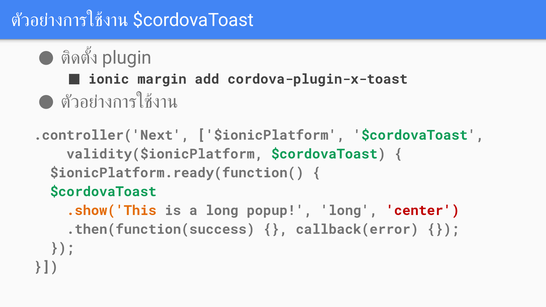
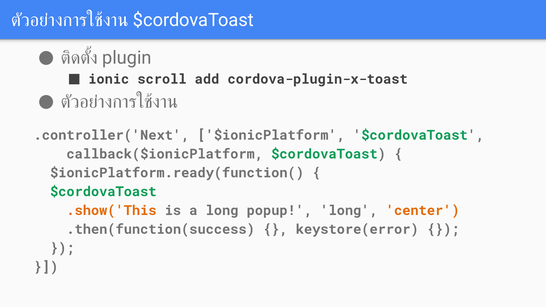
margin: margin -> scroll
validity($ionicPlatform: validity($ionicPlatform -> callback($ionicPlatform
center colour: red -> orange
callback(error: callback(error -> keystore(error
